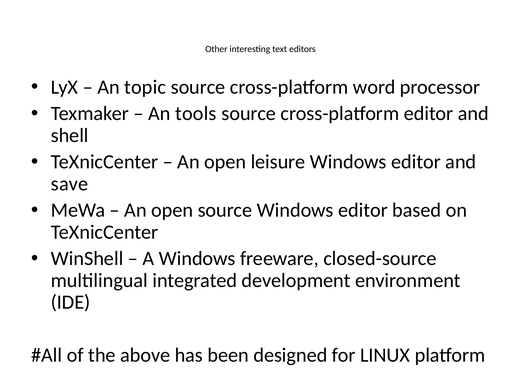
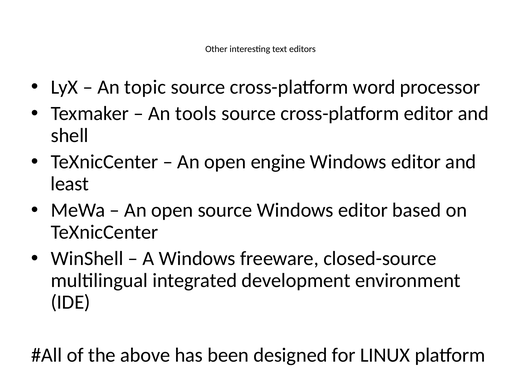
leisure: leisure -> engine
save: save -> least
